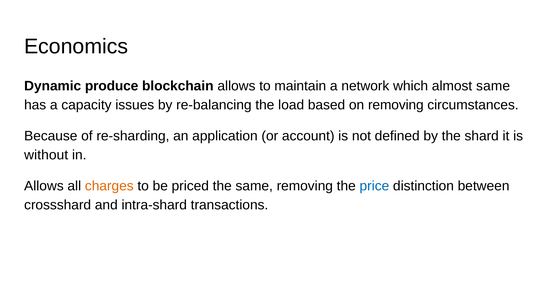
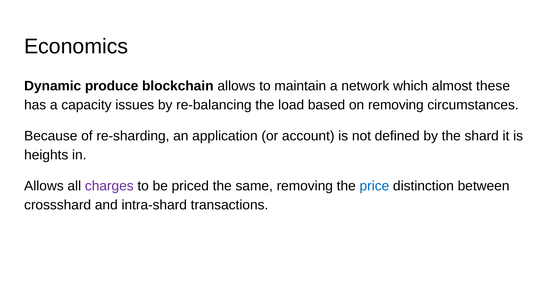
almost same: same -> these
without: without -> heights
charges colour: orange -> purple
